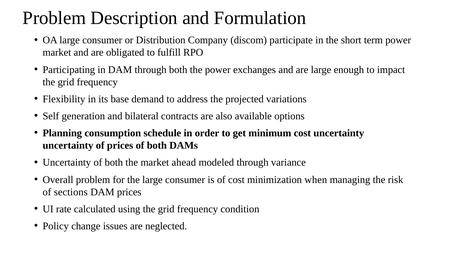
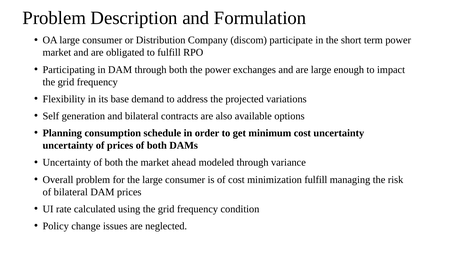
minimization when: when -> fulfill
of sections: sections -> bilateral
